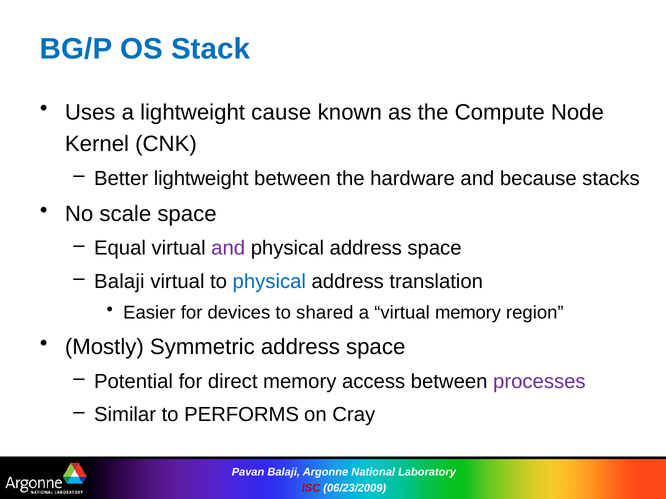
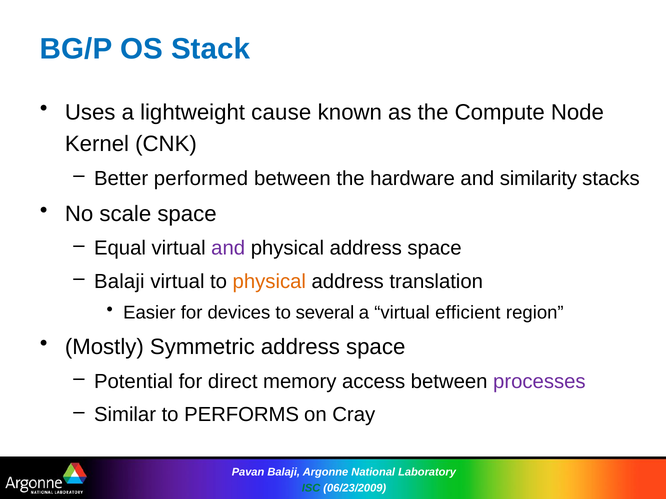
Better lightweight: lightweight -> performed
because: because -> similarity
physical at (269, 282) colour: blue -> orange
shared: shared -> several
virtual memory: memory -> efficient
ISC colour: red -> green
